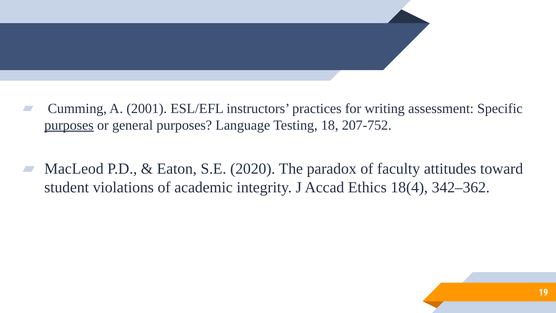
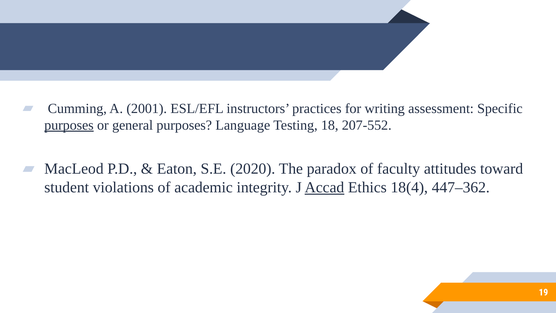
207-752: 207-752 -> 207-552
Accad underline: none -> present
342–362: 342–362 -> 447–362
